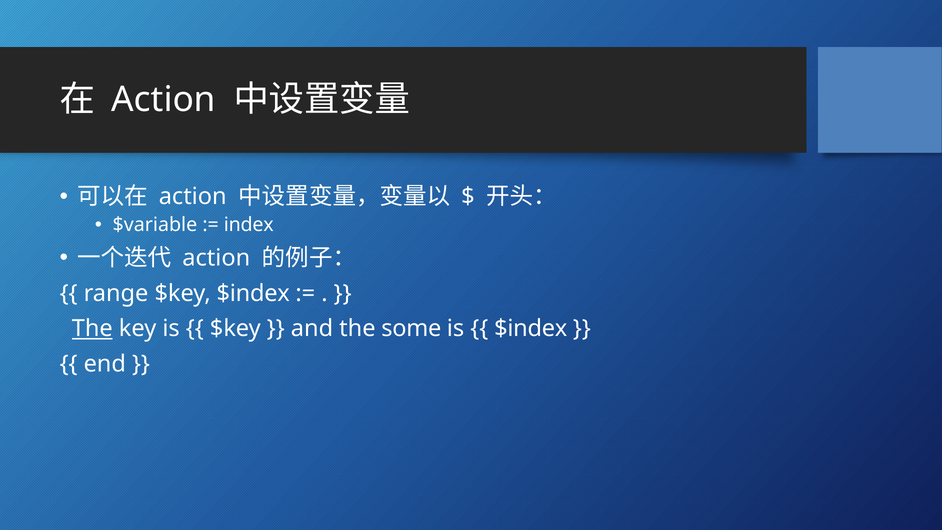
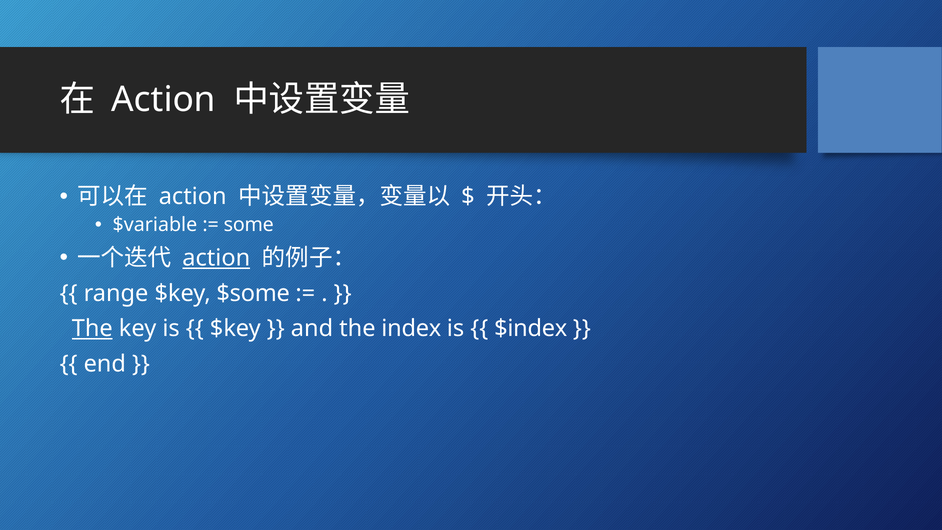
index: index -> some
action at (216, 258) underline: none -> present
$key $index: $index -> $some
some: some -> index
